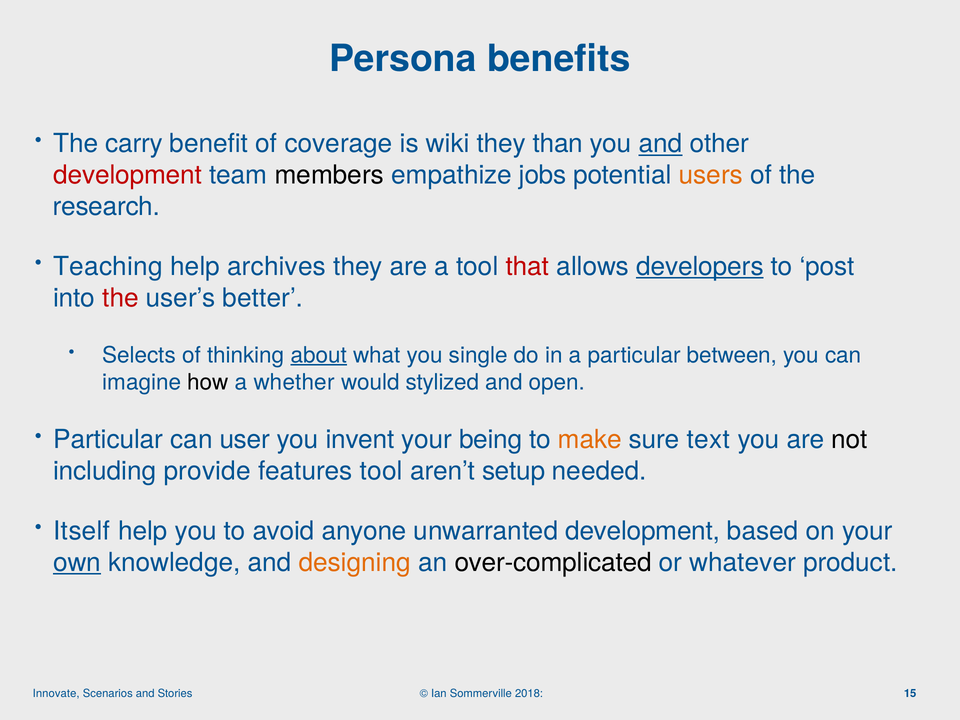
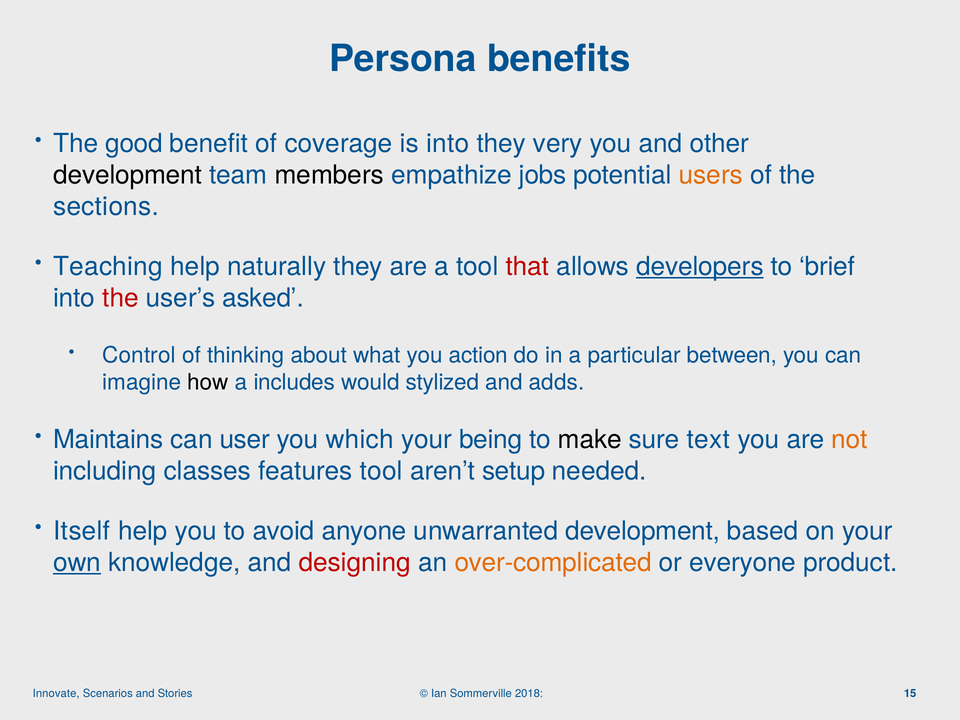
carry: carry -> good
is wiki: wiki -> into
than: than -> very
and at (661, 144) underline: present -> none
development at (128, 175) colour: red -> black
research: research -> sections
archives: archives -> naturally
post: post -> brief
better: better -> asked
Selects: Selects -> Control
about underline: present -> none
single: single -> action
whether: whether -> includes
open: open -> adds
Particular at (108, 440): Particular -> Maintains
invent: invent -> which
make colour: orange -> black
not colour: black -> orange
provide: provide -> classes
designing colour: orange -> red
over-complicated colour: black -> orange
whatever: whatever -> everyone
